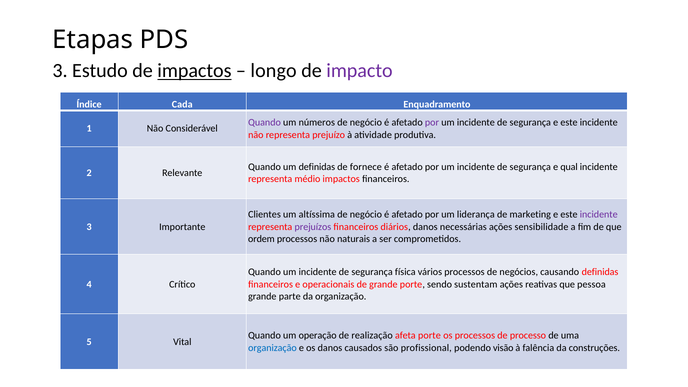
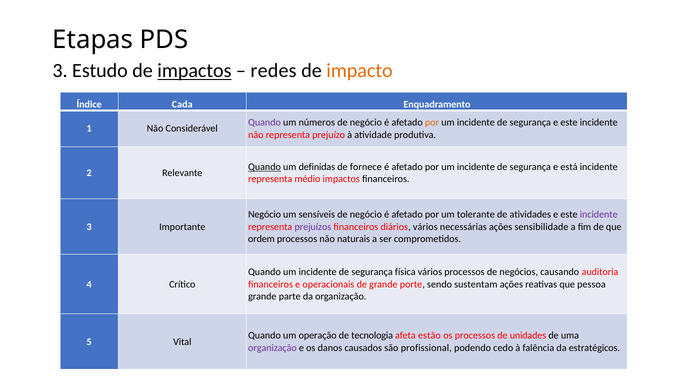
longo: longo -> redes
impacto colour: purple -> orange
por at (432, 123) colour: purple -> orange
Quando at (264, 167) underline: none -> present
qual: qual -> está
Clientes at (264, 214): Clientes -> Negócio
altíssima: altíssima -> sensíveis
liderança: liderança -> tolerante
marketing: marketing -> atividades
diários danos: danos -> vários
causando definidas: definidas -> auditoria
realização: realização -> tecnologia
afeta porte: porte -> estão
processo: processo -> unidades
organização at (272, 348) colour: blue -> purple
visão: visão -> cedo
construções: construções -> estratégicos
